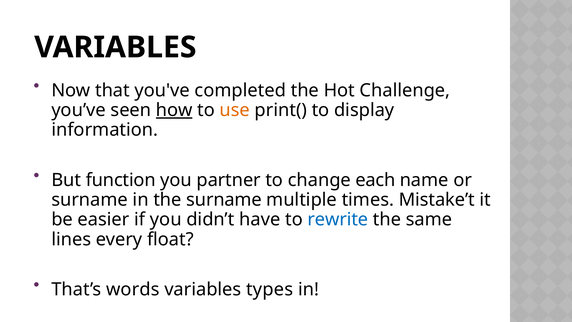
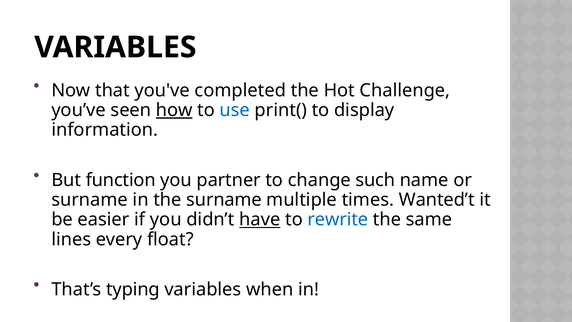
use colour: orange -> blue
each: each -> such
Mistake’t: Mistake’t -> Wanted’t
have underline: none -> present
words: words -> typing
types: types -> when
